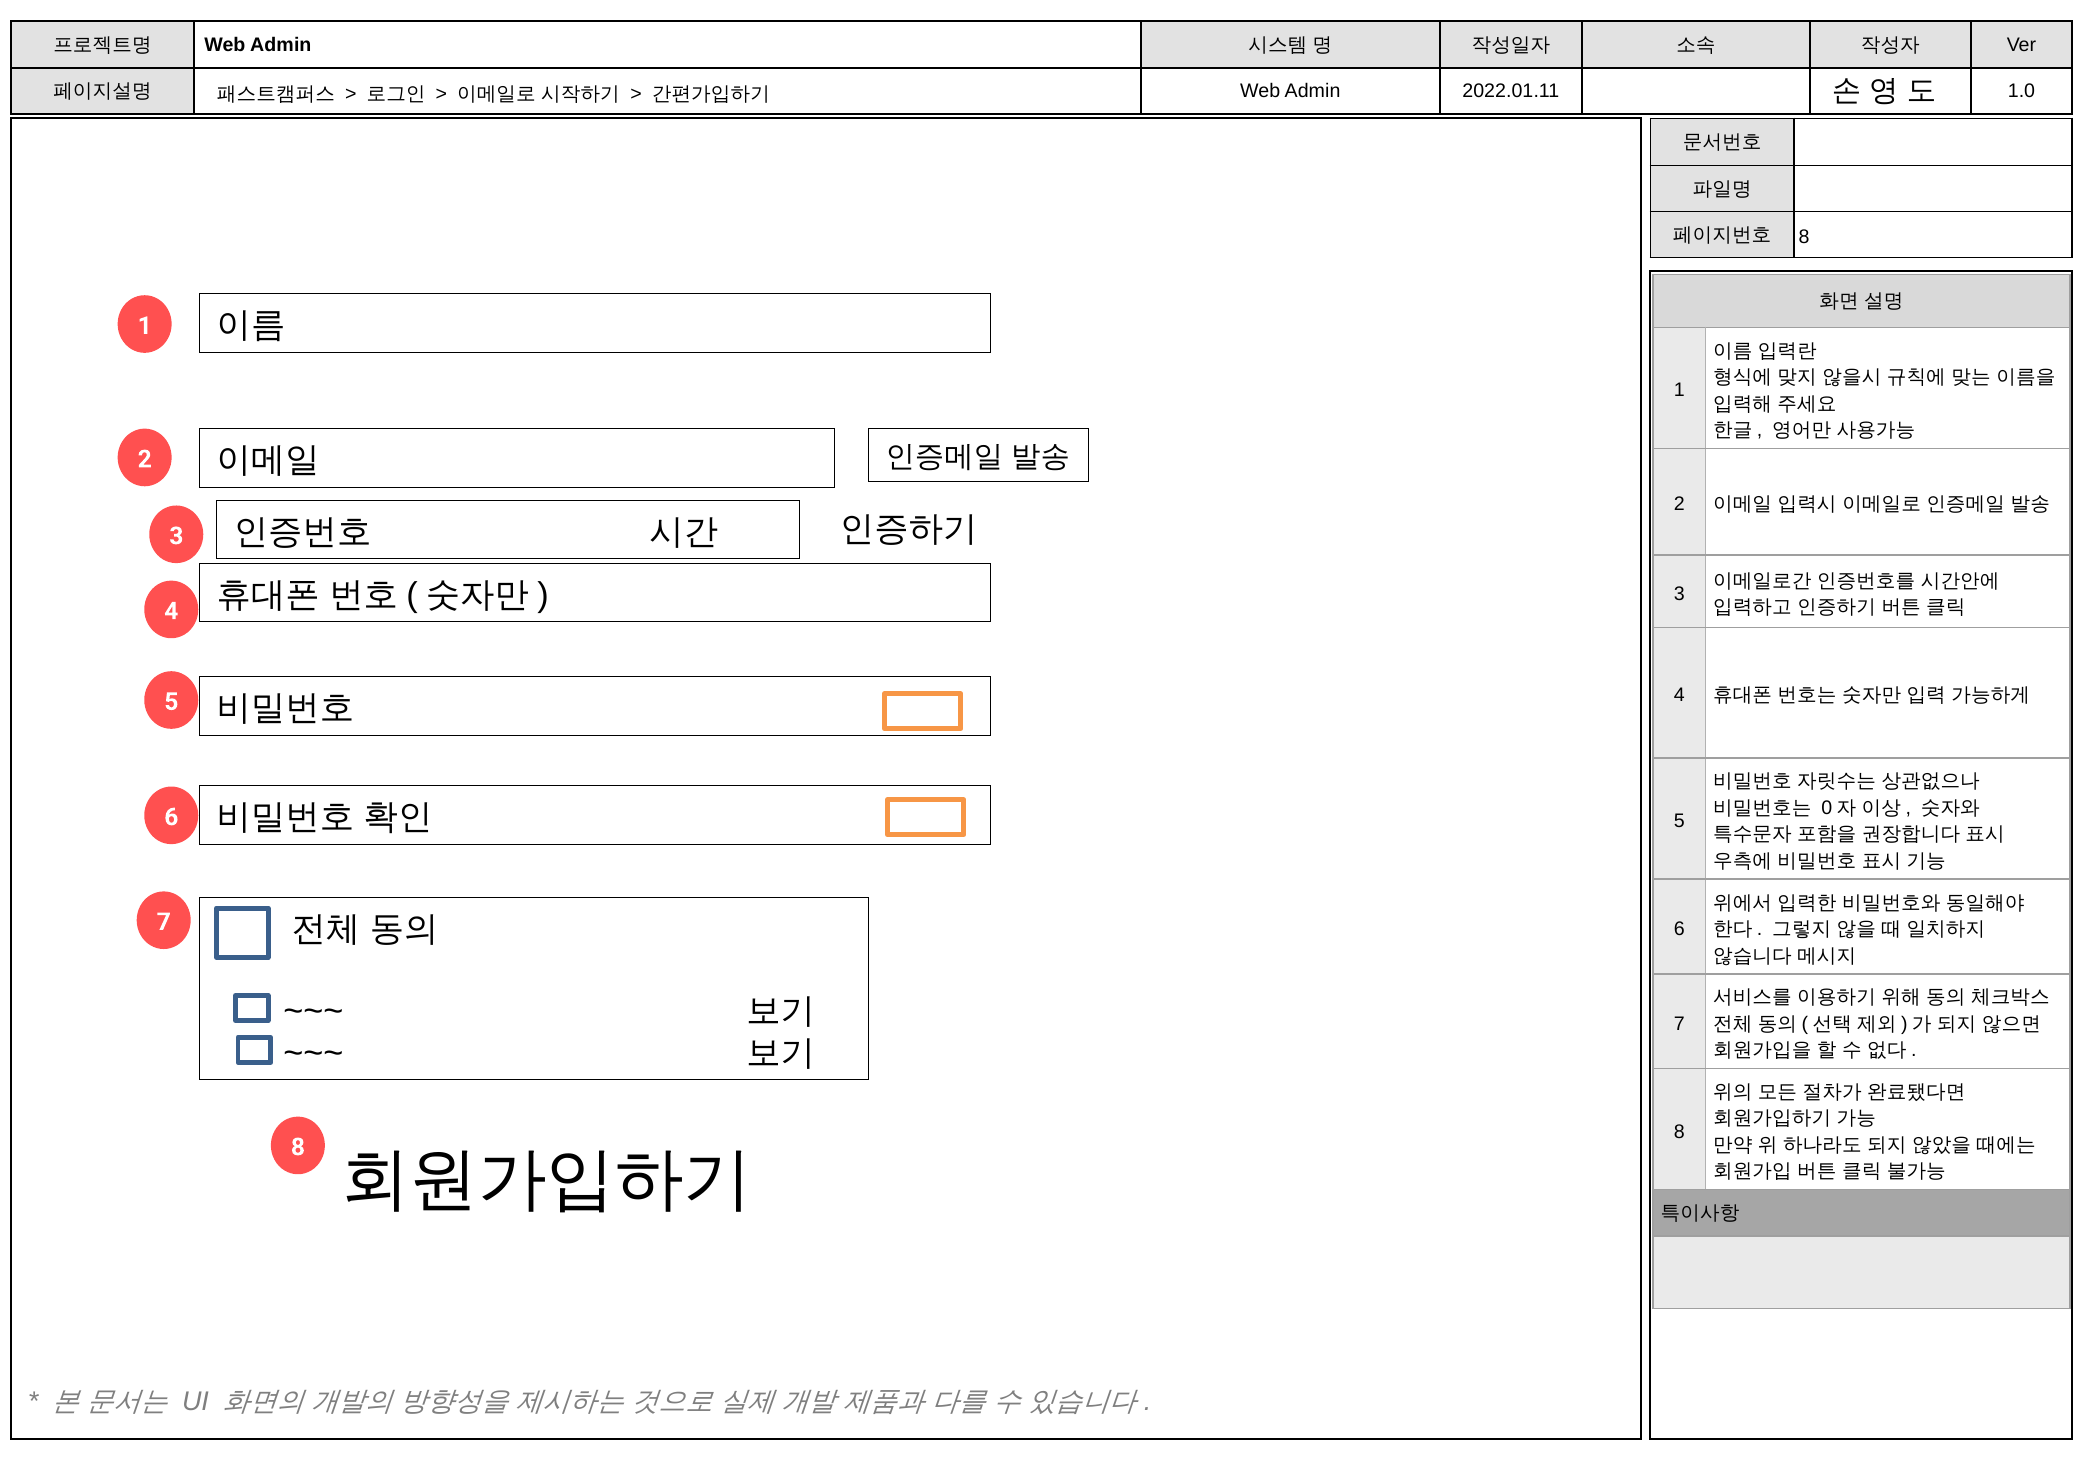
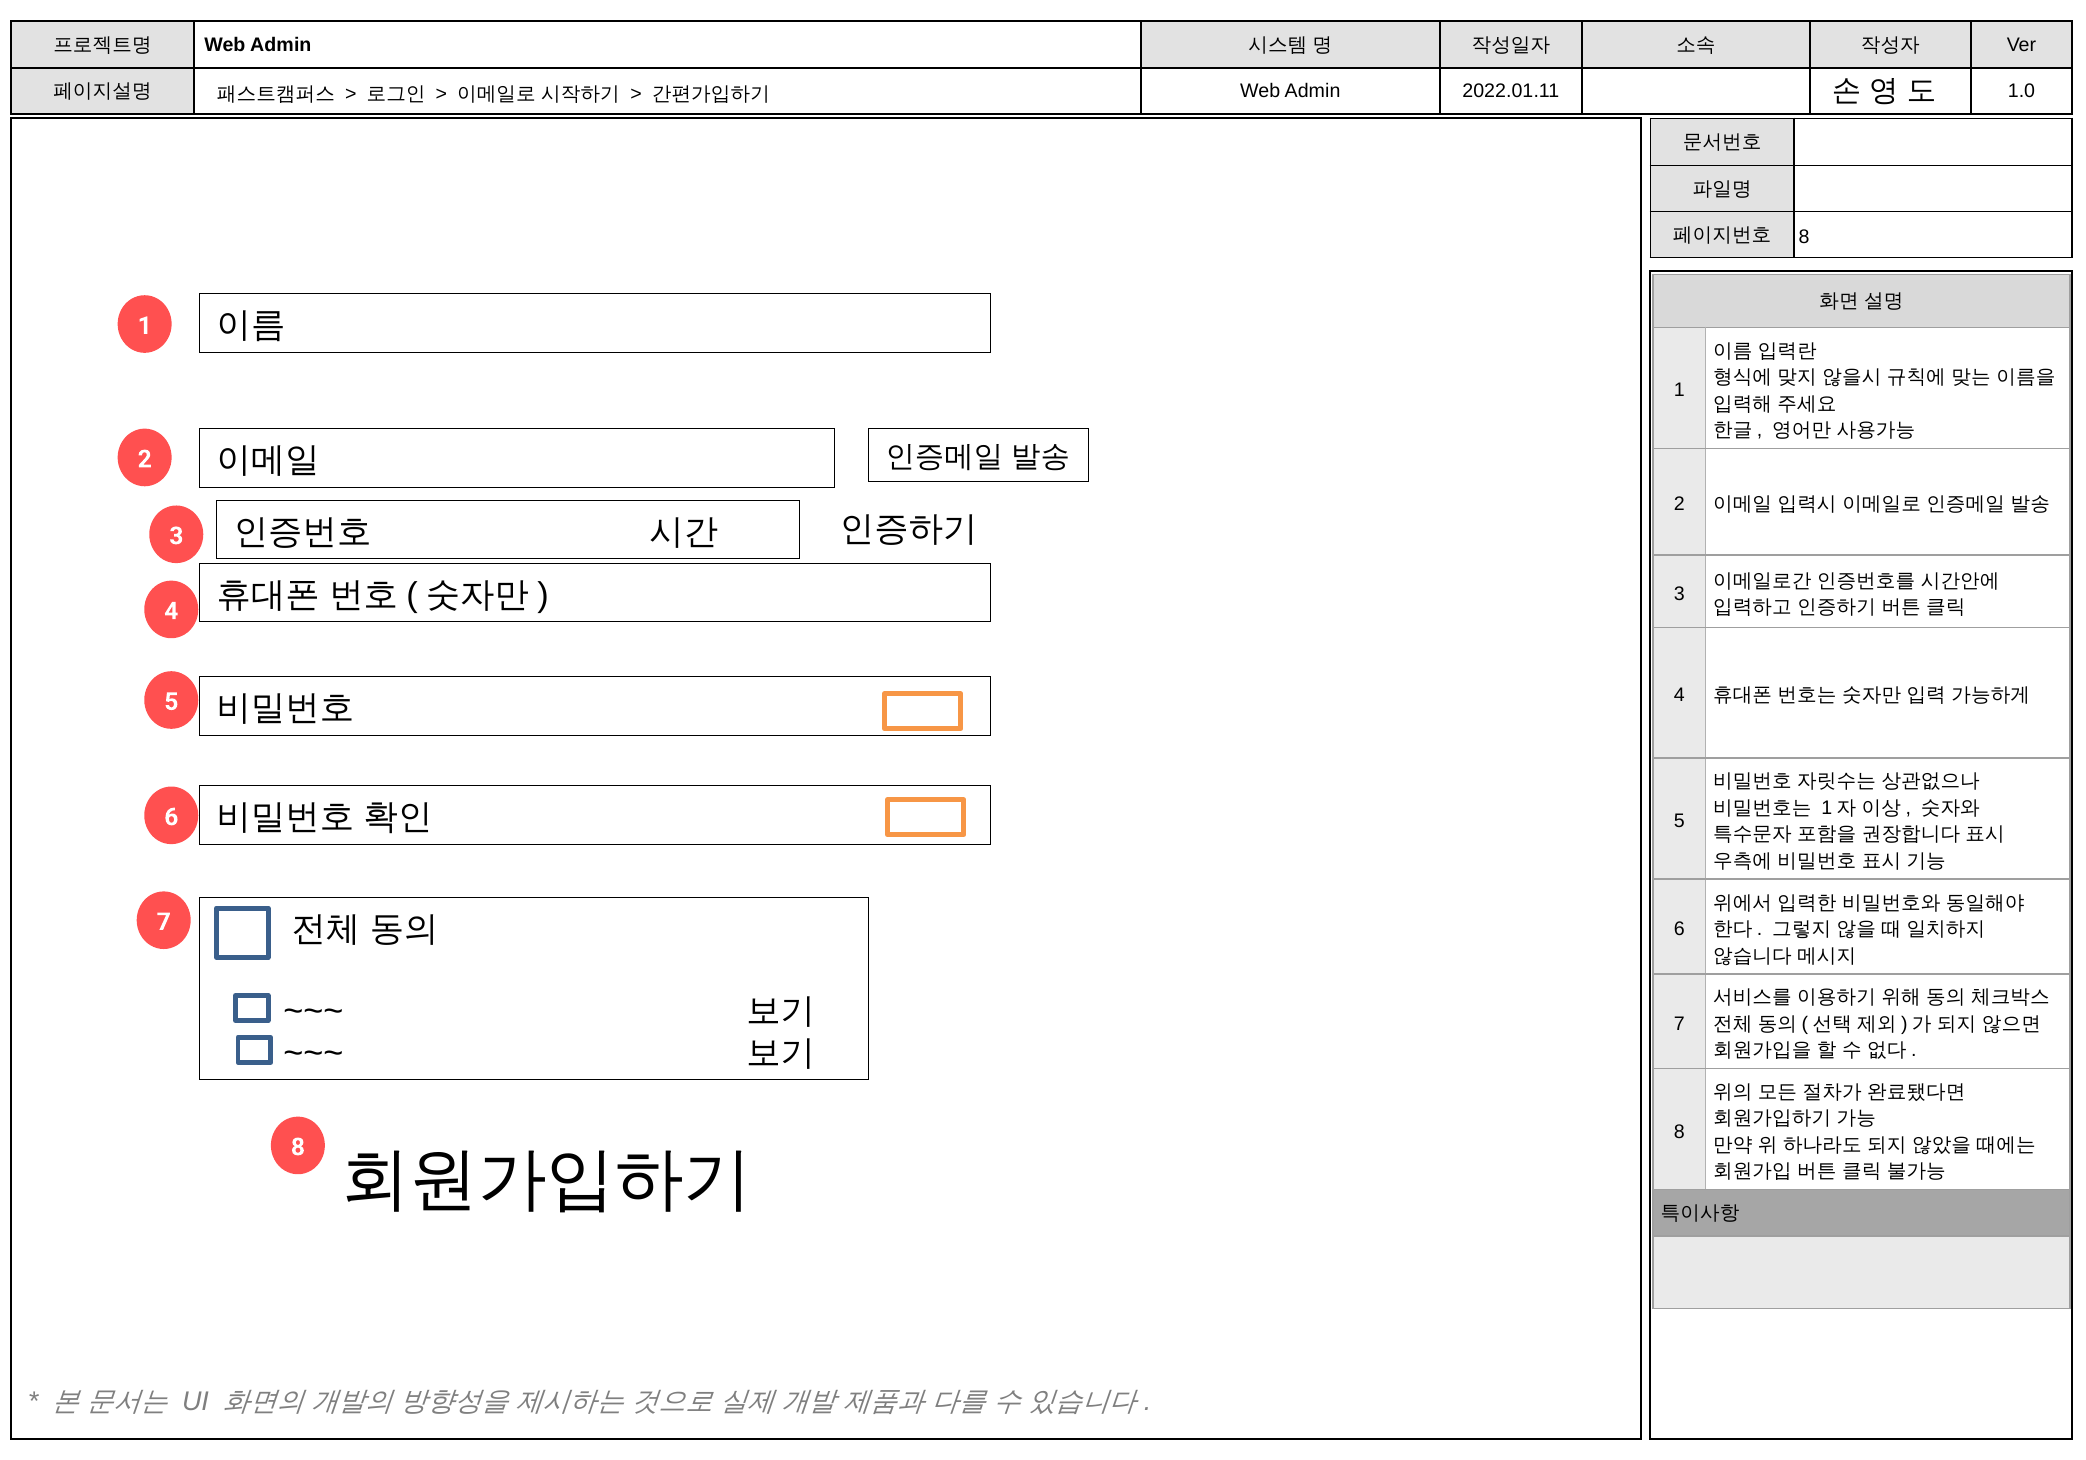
0 at (1827, 808): 0 -> 1
